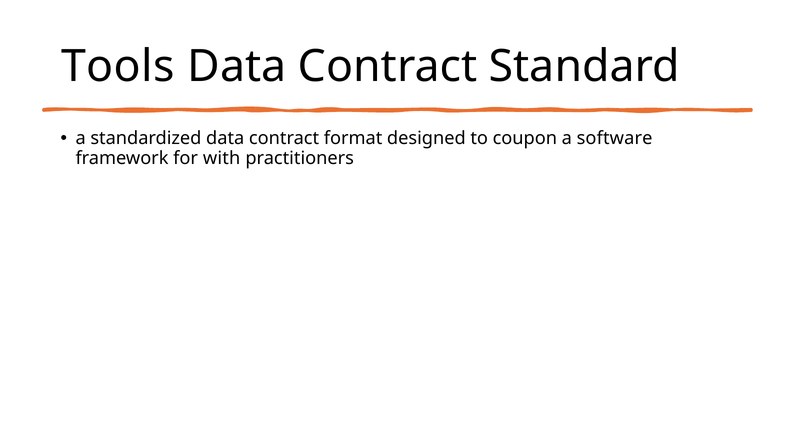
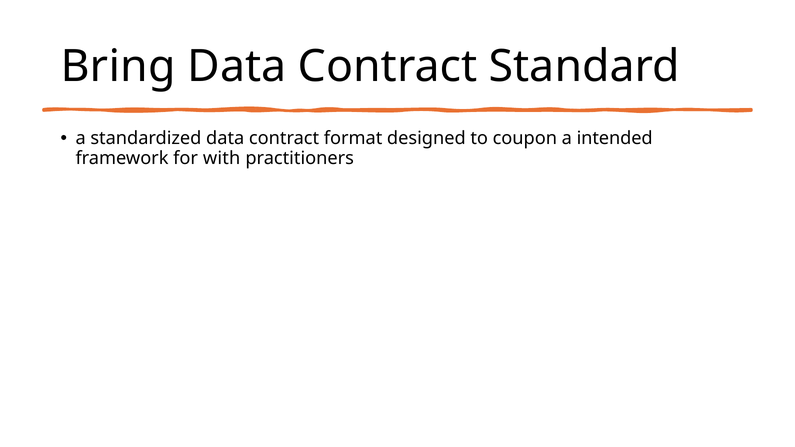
Tools: Tools -> Bring
software: software -> intended
